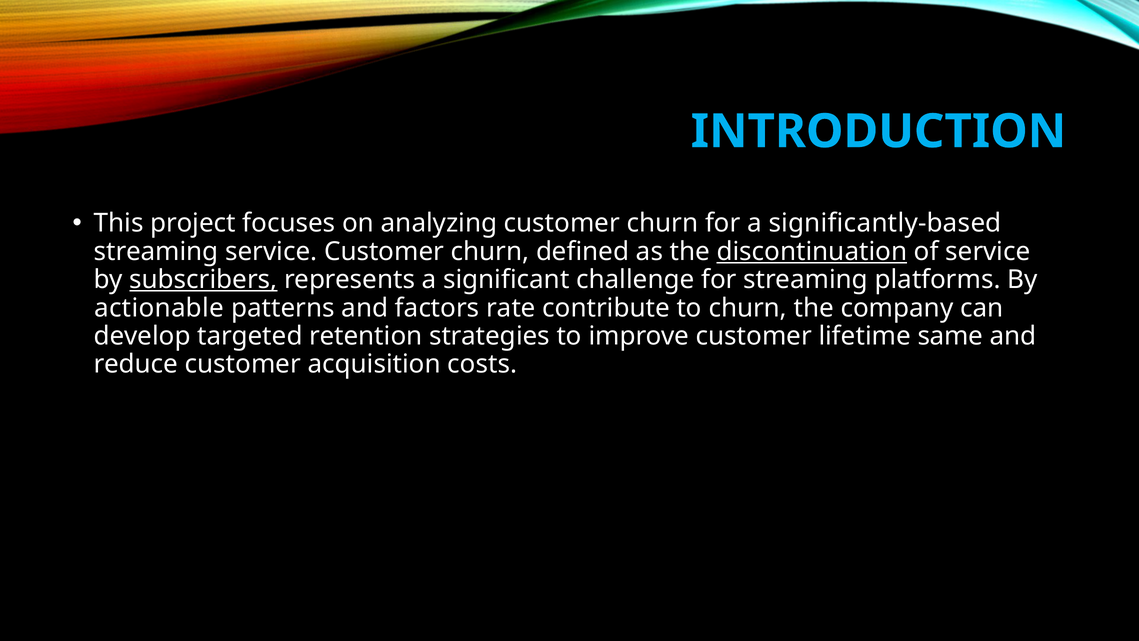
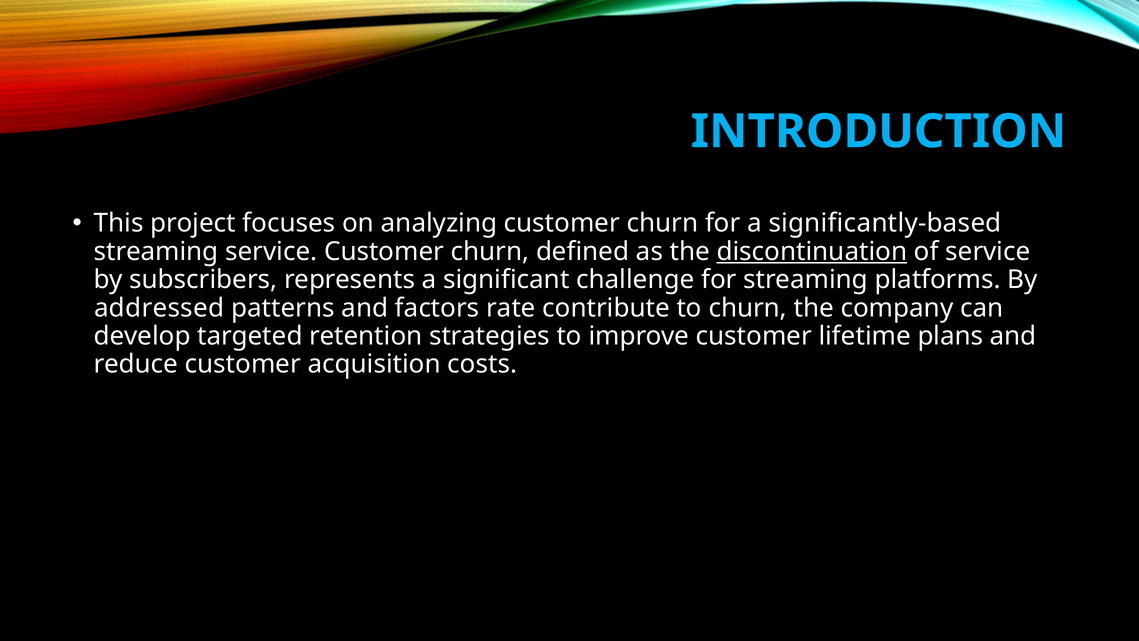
subscribers underline: present -> none
actionable: actionable -> addressed
same: same -> plans
